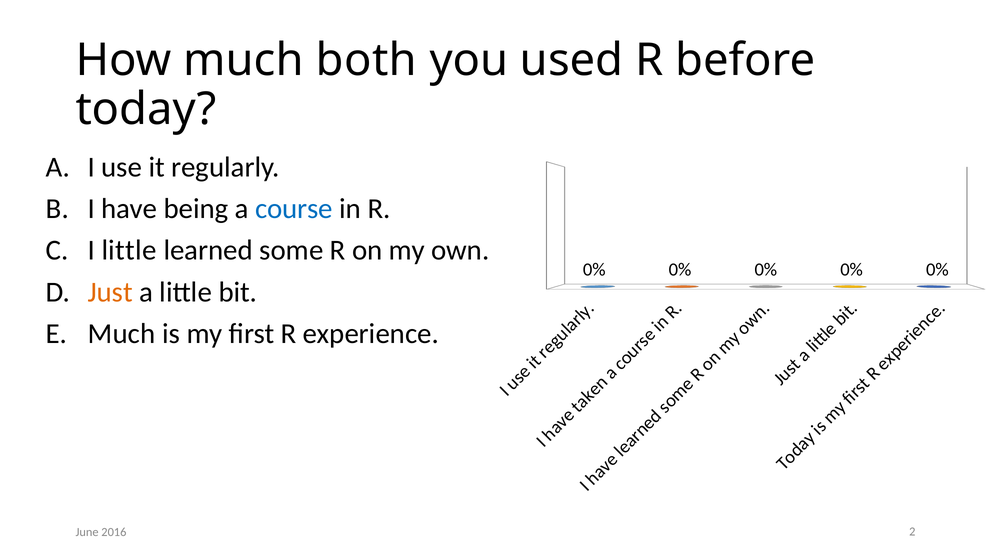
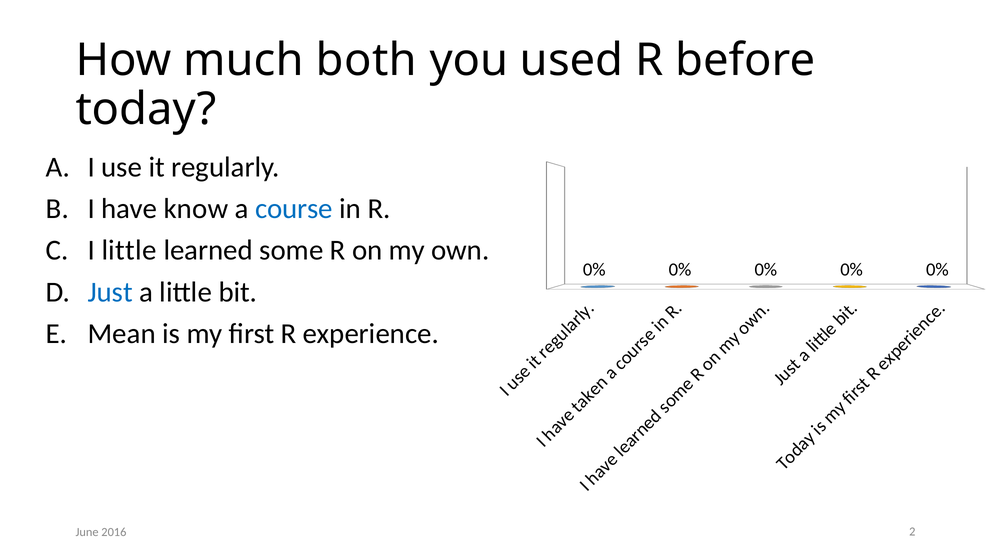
being: being -> know
Just colour: orange -> blue
Much at (122, 334): Much -> Mean
